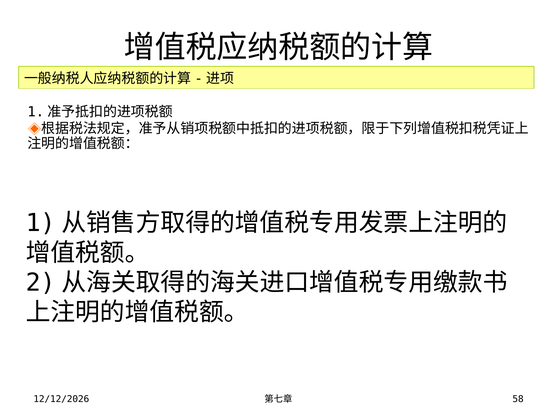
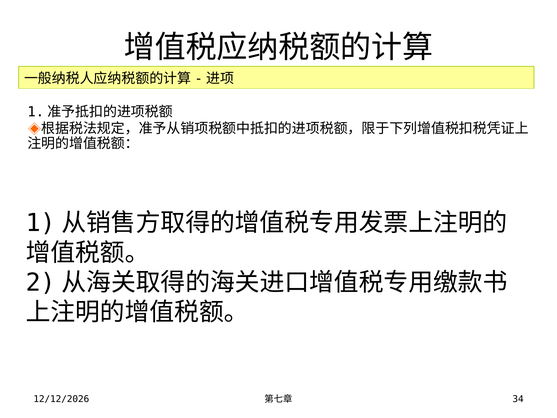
58: 58 -> 34
